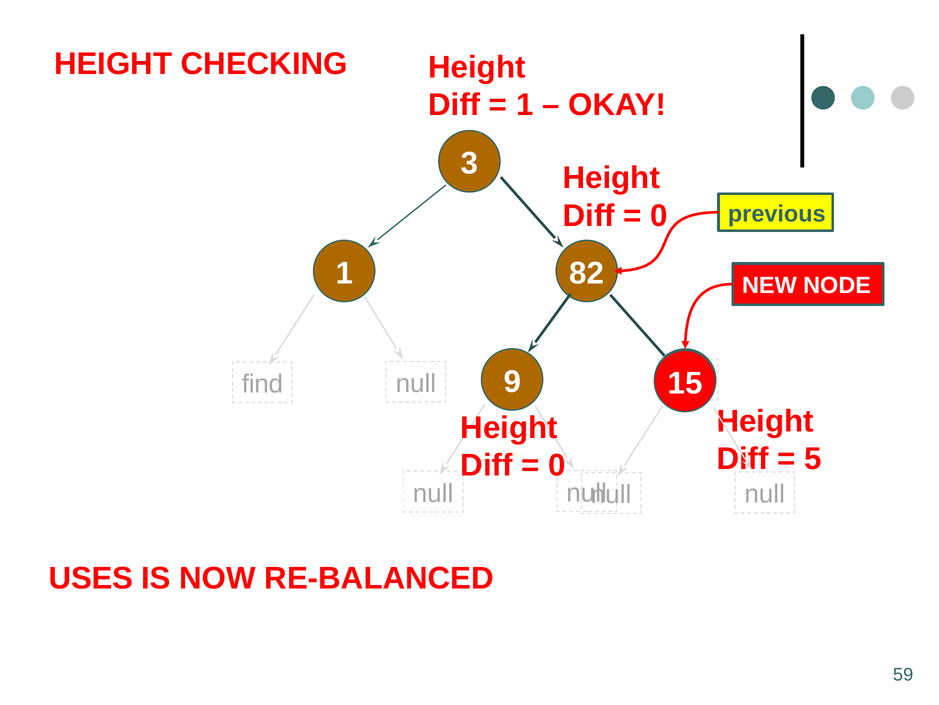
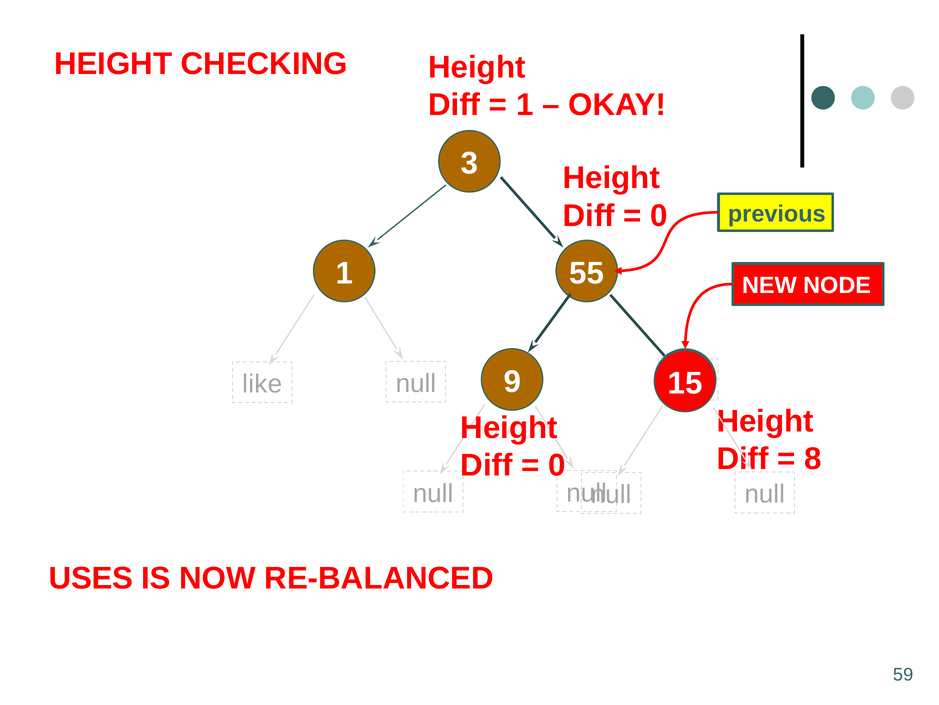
82: 82 -> 55
find: find -> like
5: 5 -> 8
